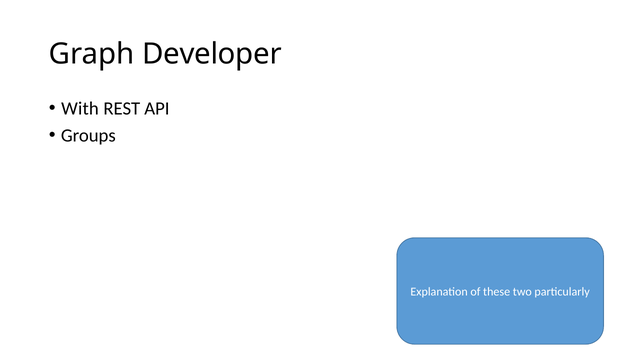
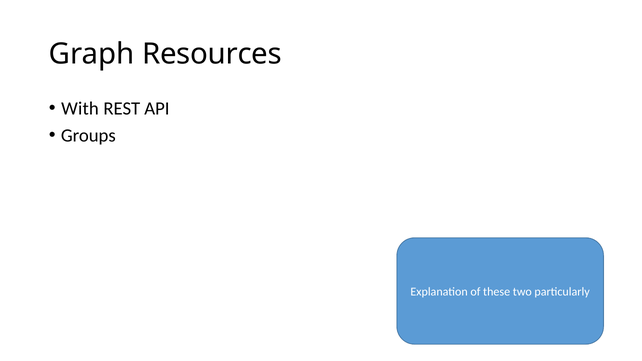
Developer: Developer -> Resources
